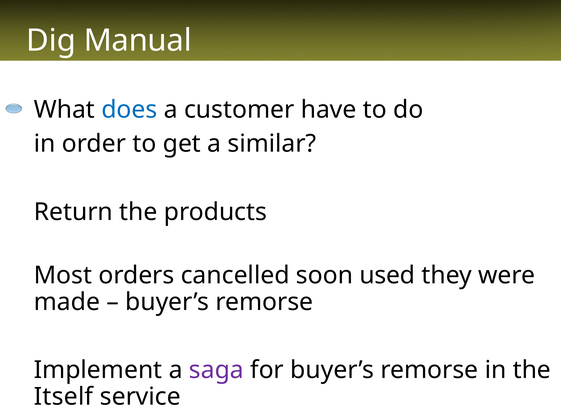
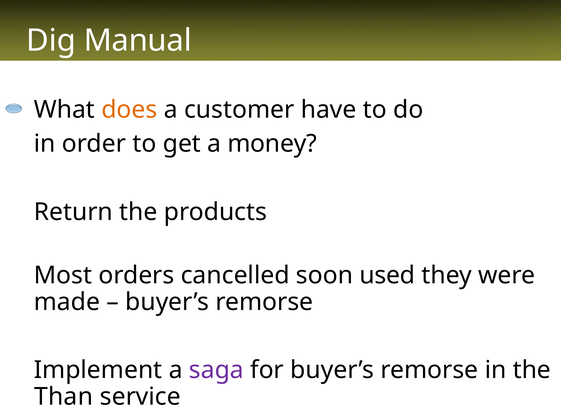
does colour: blue -> orange
similar: similar -> money
Itself: Itself -> Than
